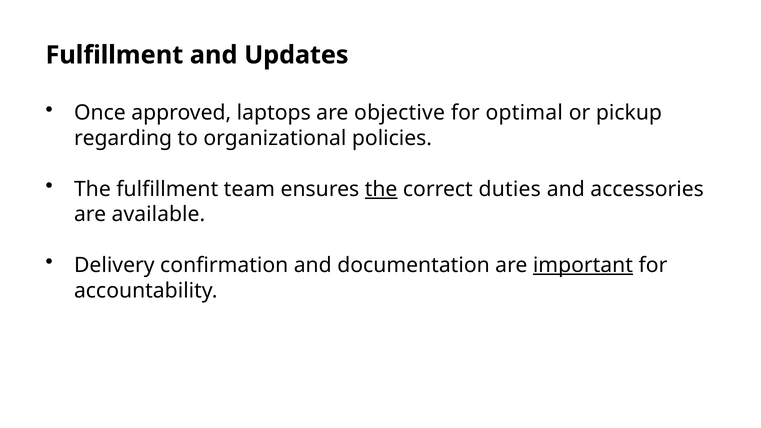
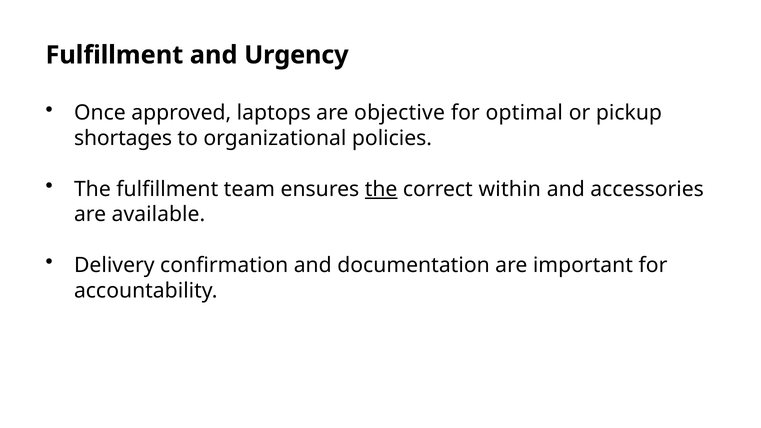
Updates: Updates -> Urgency
regarding: regarding -> shortages
duties: duties -> within
important underline: present -> none
